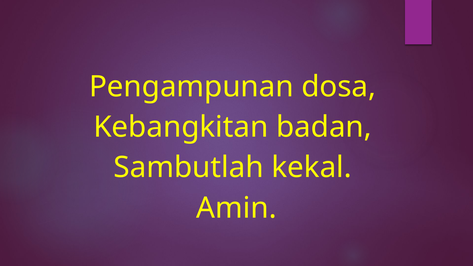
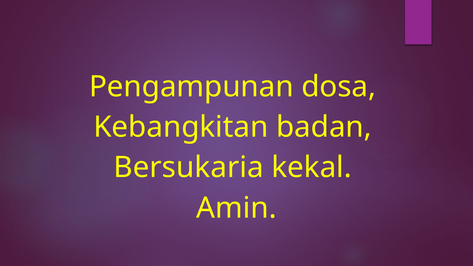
Sambutlah: Sambutlah -> Bersukaria
